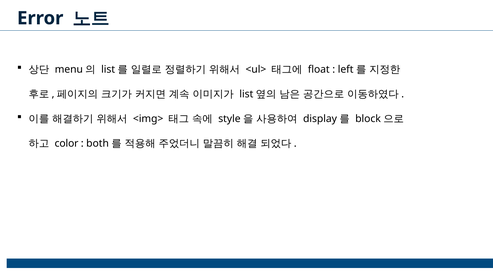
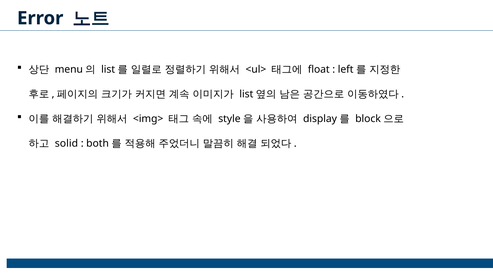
color: color -> solid
